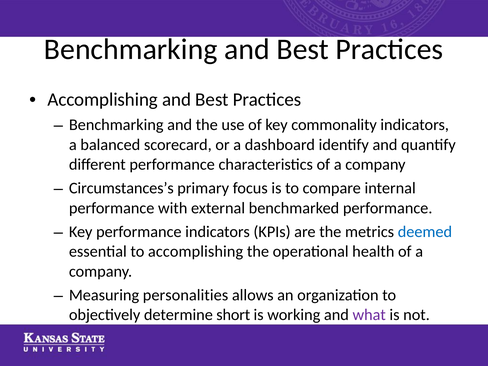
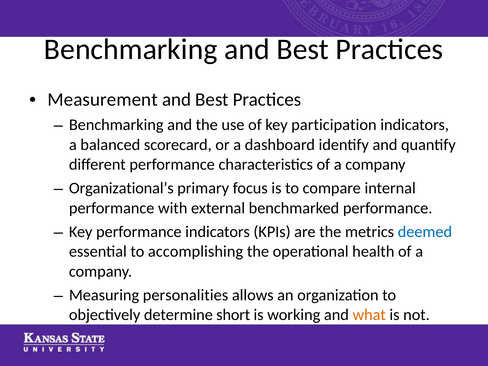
Accomplishing at (103, 100): Accomplishing -> Measurement
commonality: commonality -> participation
Circumstances’s: Circumstances’s -> Organizational’s
what colour: purple -> orange
